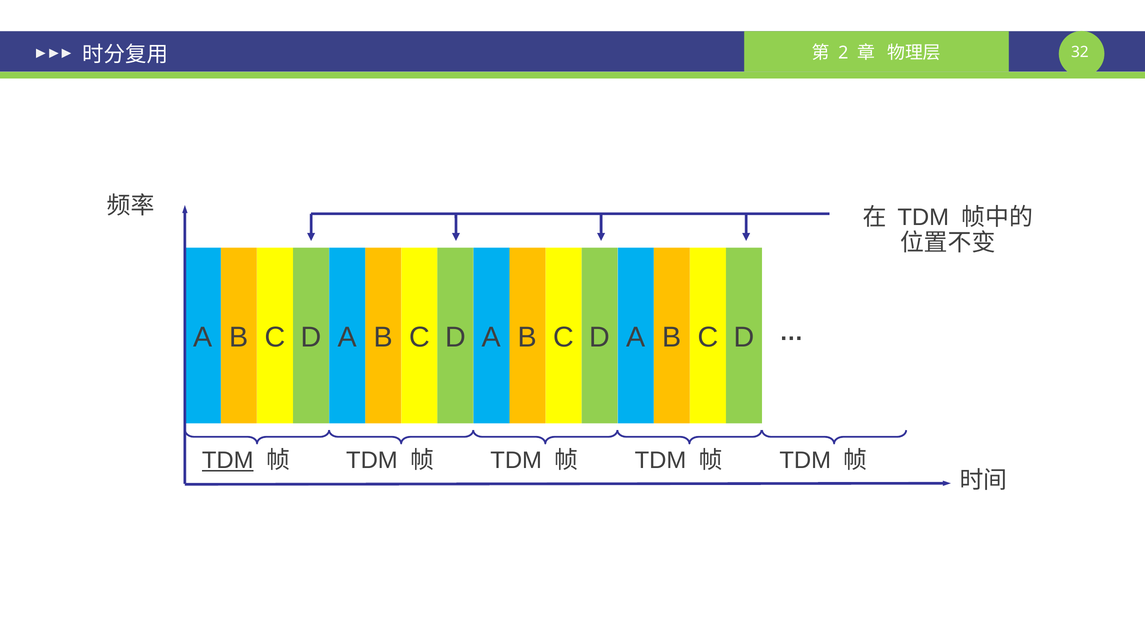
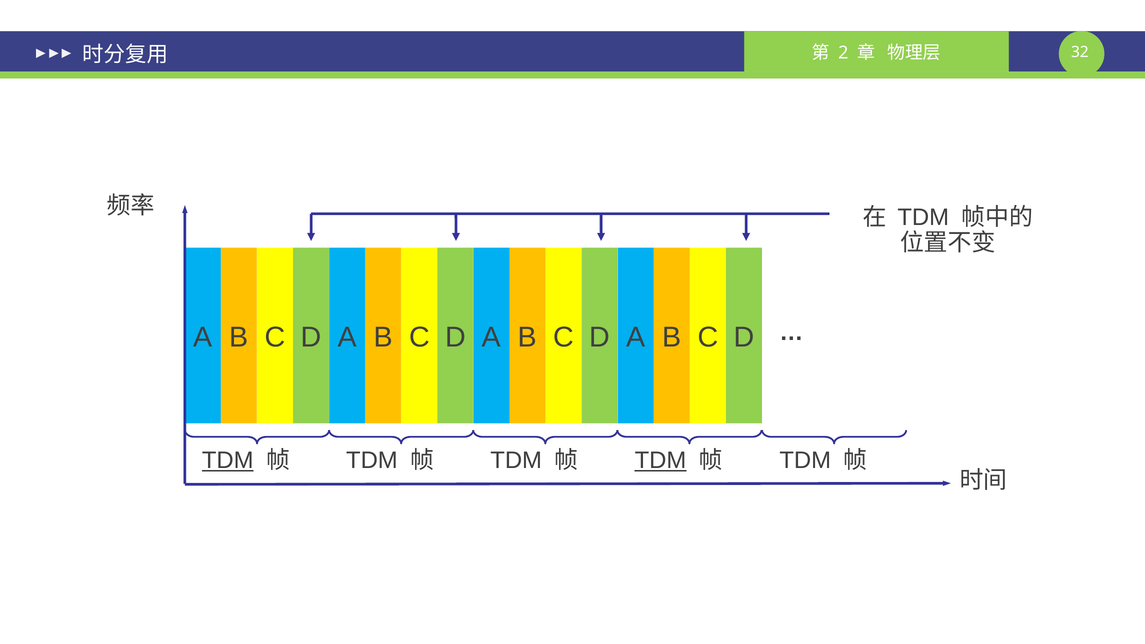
TDM at (660, 460) underline: none -> present
